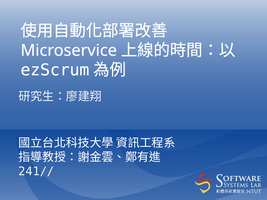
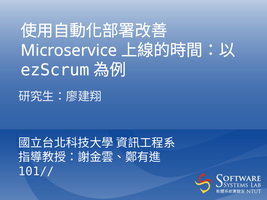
241//: 241// -> 101//
